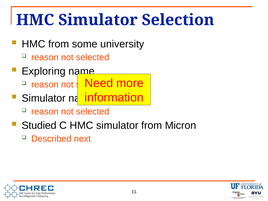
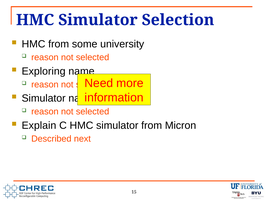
Studied: Studied -> Explain
